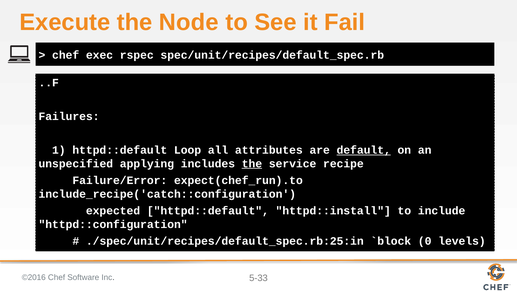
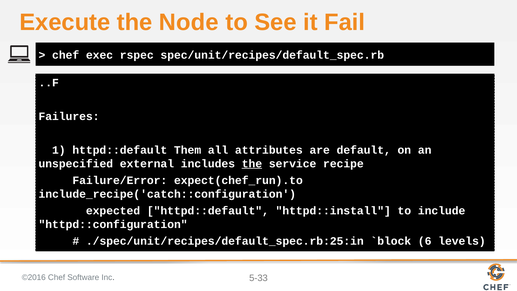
Loop: Loop -> Them
default underline: present -> none
applying: applying -> external
0: 0 -> 6
